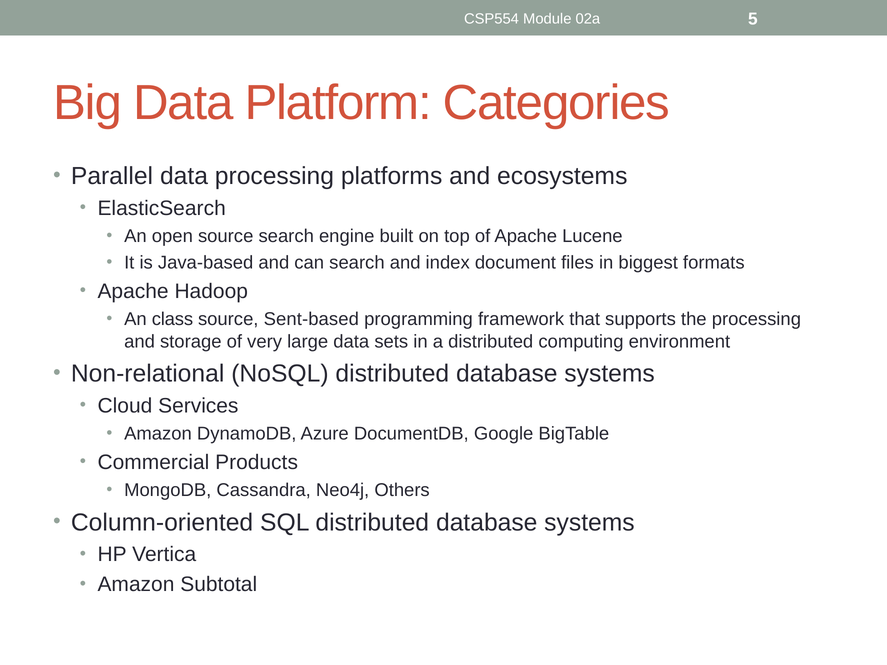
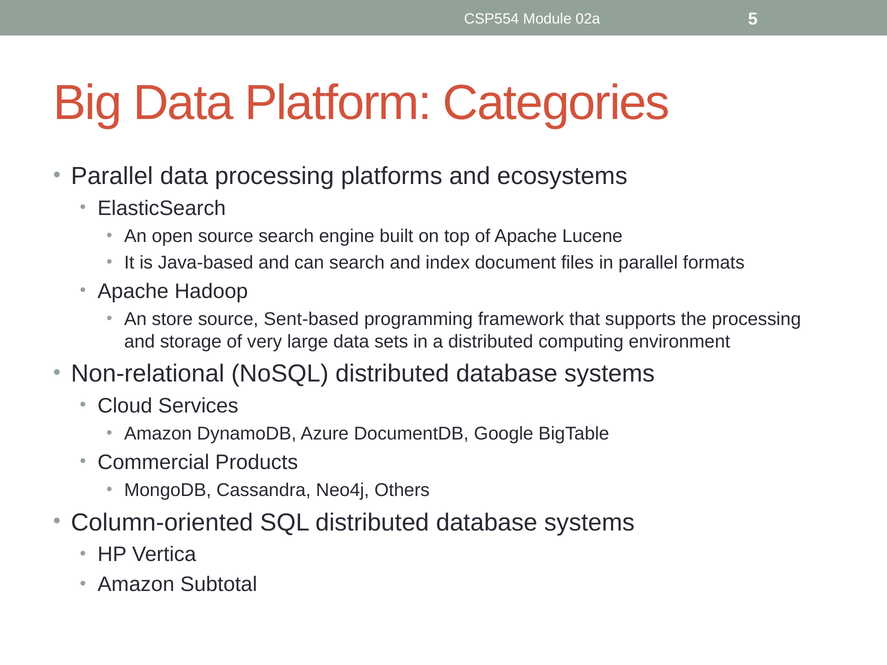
in biggest: biggest -> parallel
class: class -> store
